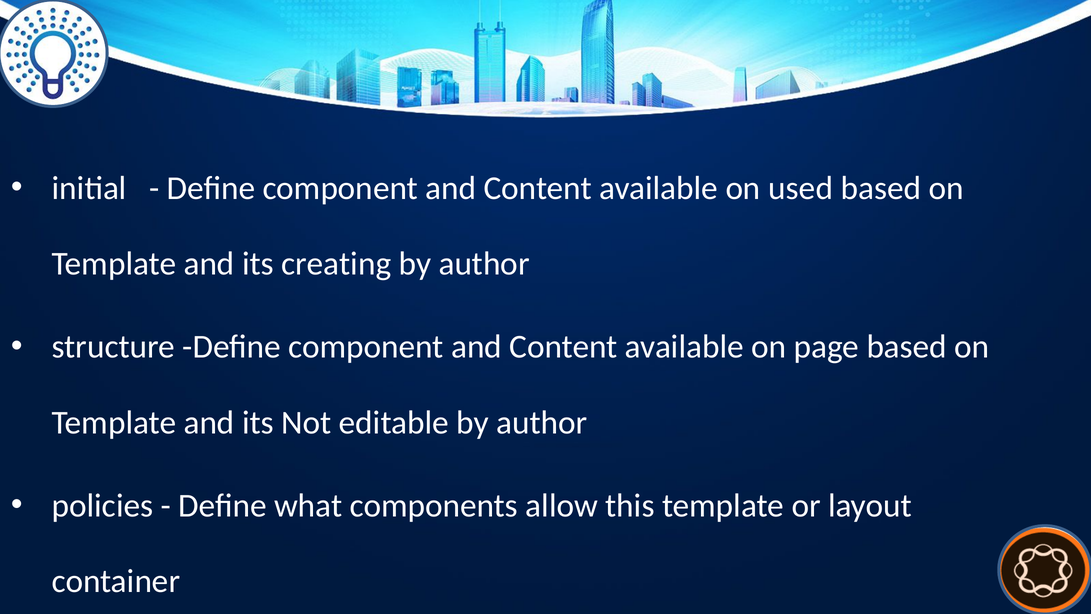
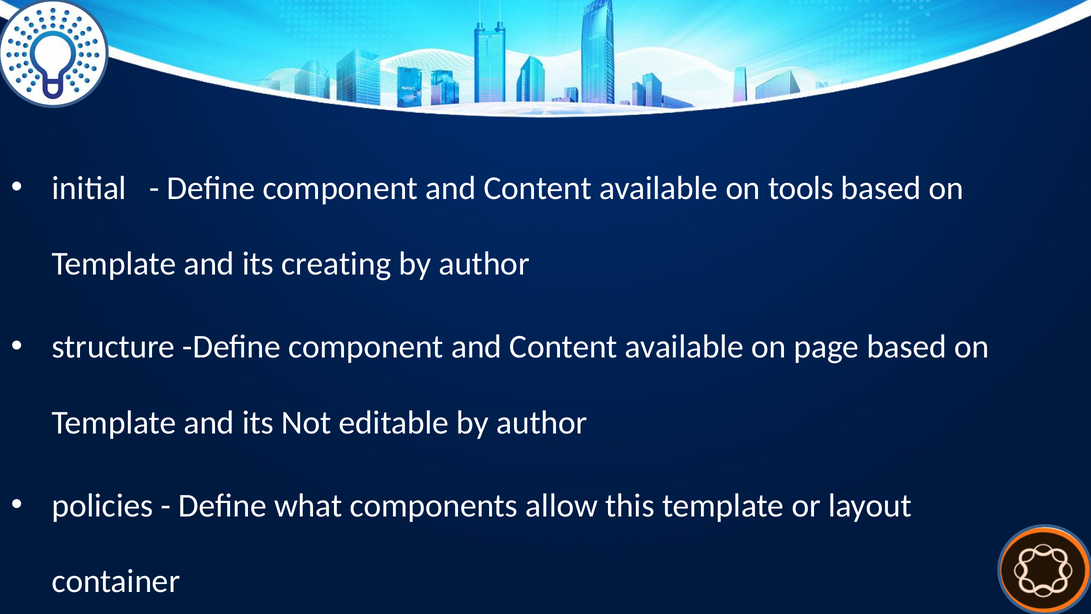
used: used -> tools
